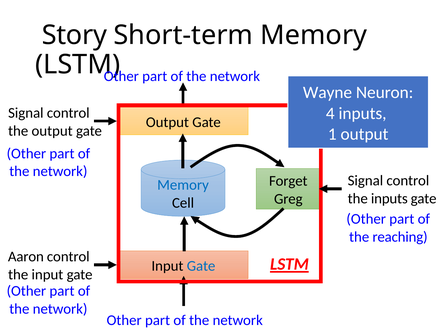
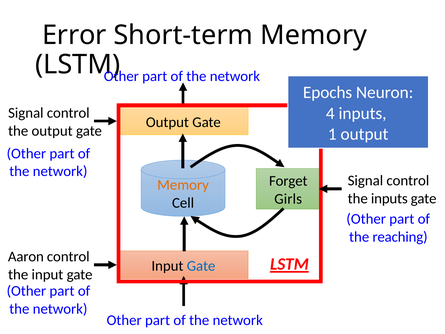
Story: Story -> Error
Wayne: Wayne -> Epochs
Memory at (183, 185) colour: blue -> orange
Greg: Greg -> Girls
